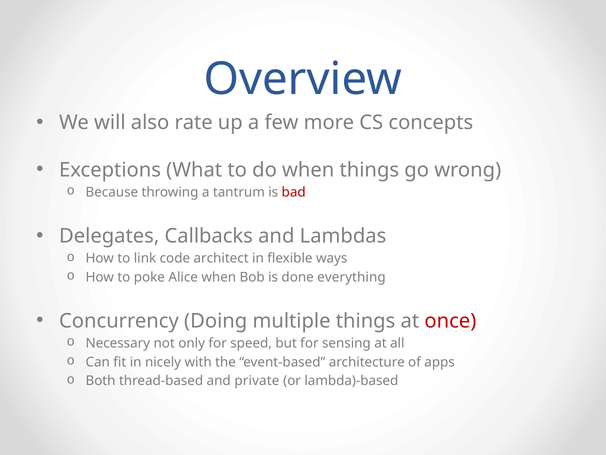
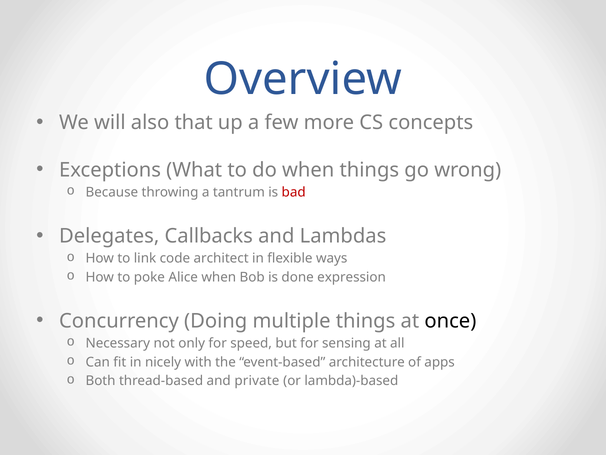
rate: rate -> that
everything: everything -> expression
once colour: red -> black
